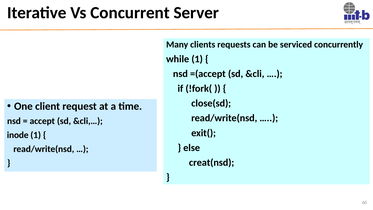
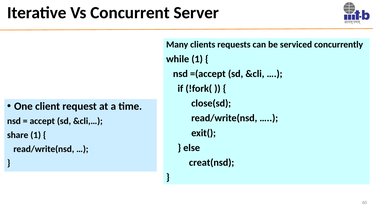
inode: inode -> share
